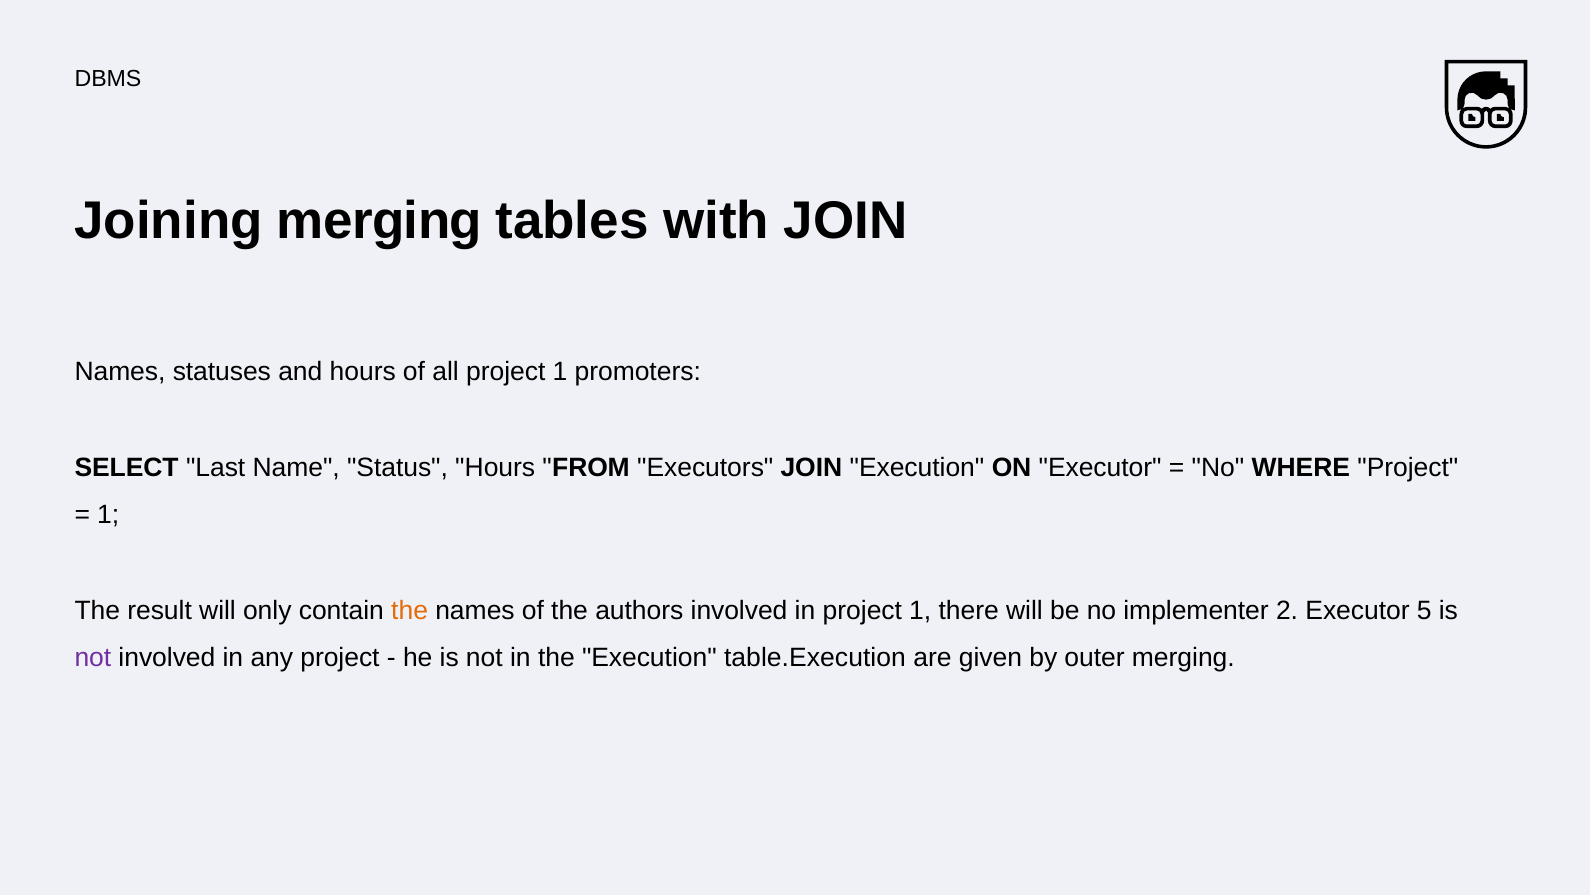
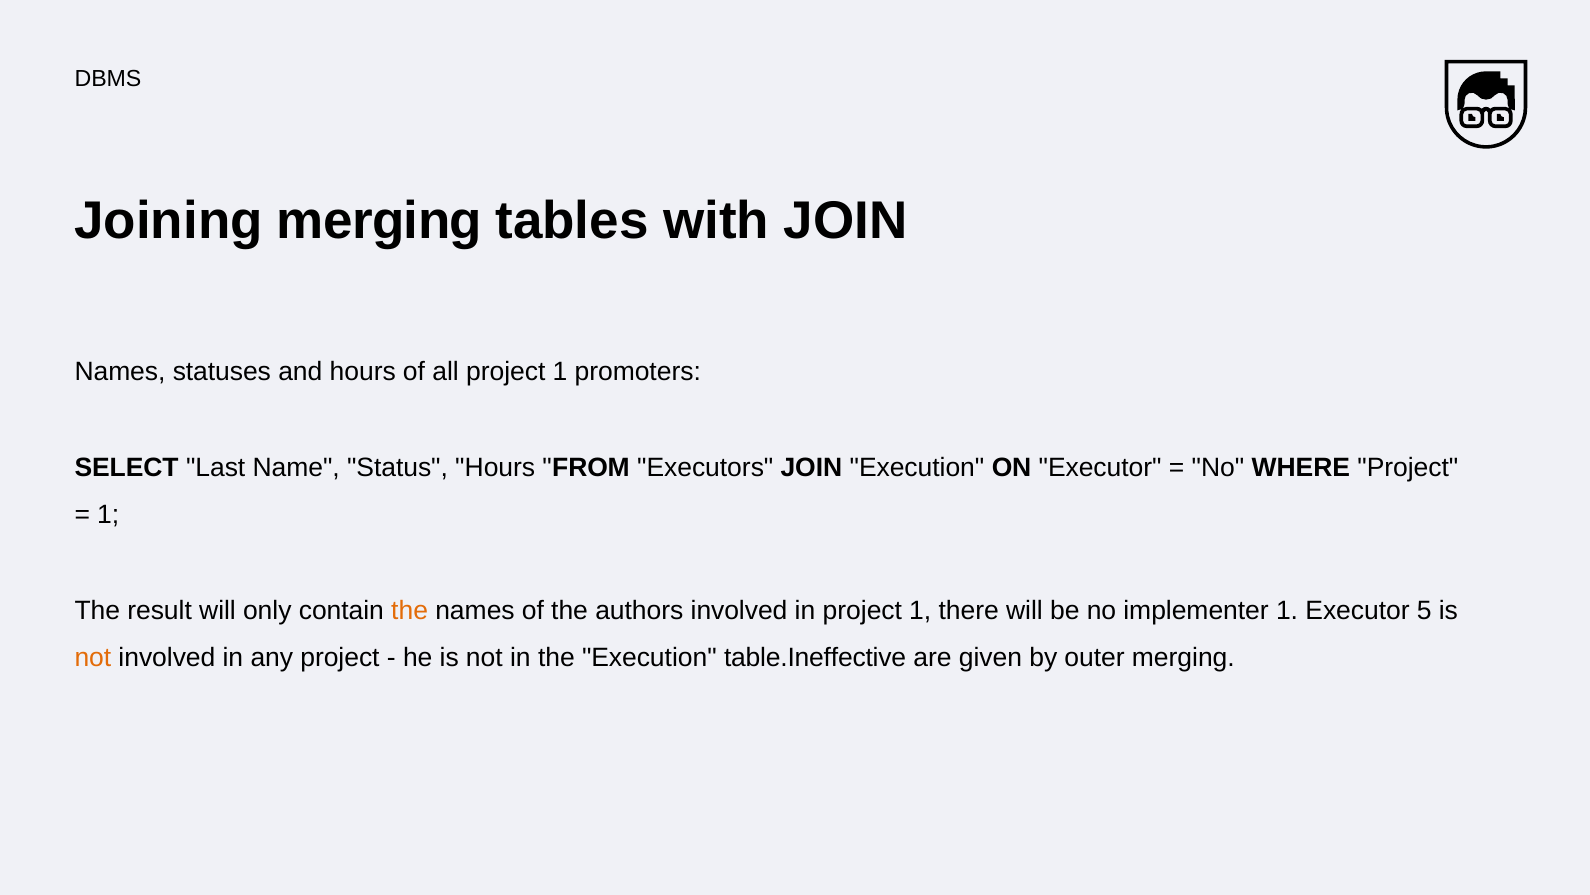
implementer 2: 2 -> 1
not at (93, 658) colour: purple -> orange
table.Execution: table.Execution -> table.Ineffective
